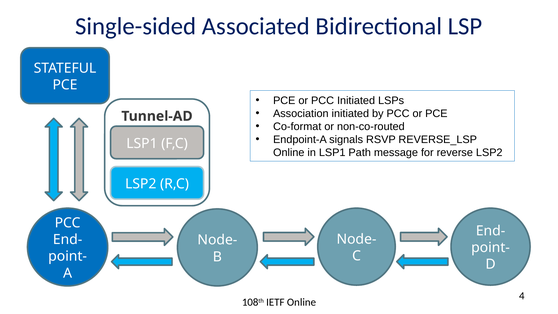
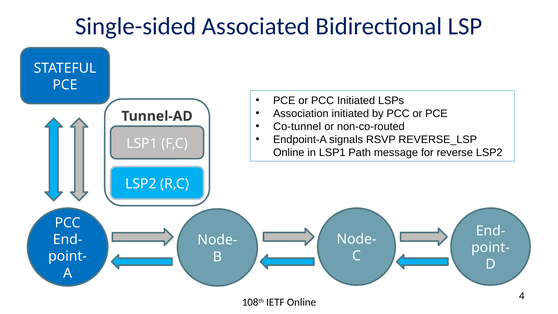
Co-format: Co-format -> Co-tunnel
